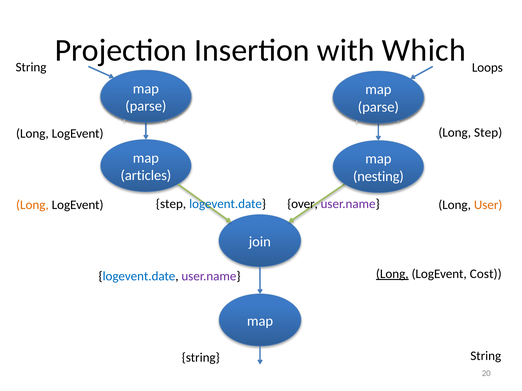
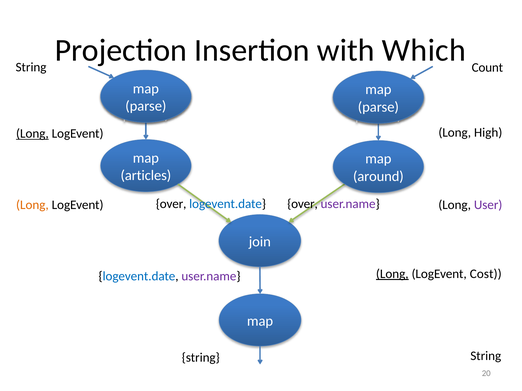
Loops: Loops -> Count
Long Step: Step -> High
Long at (32, 134) underline: none -> present
nesting: nesting -> around
step at (171, 204): step -> over
User colour: orange -> purple
